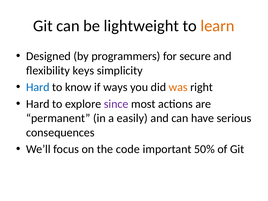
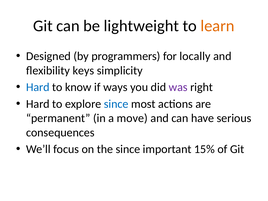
secure: secure -> locally
was colour: orange -> purple
since at (116, 104) colour: purple -> blue
easily: easily -> move
the code: code -> since
50%: 50% -> 15%
